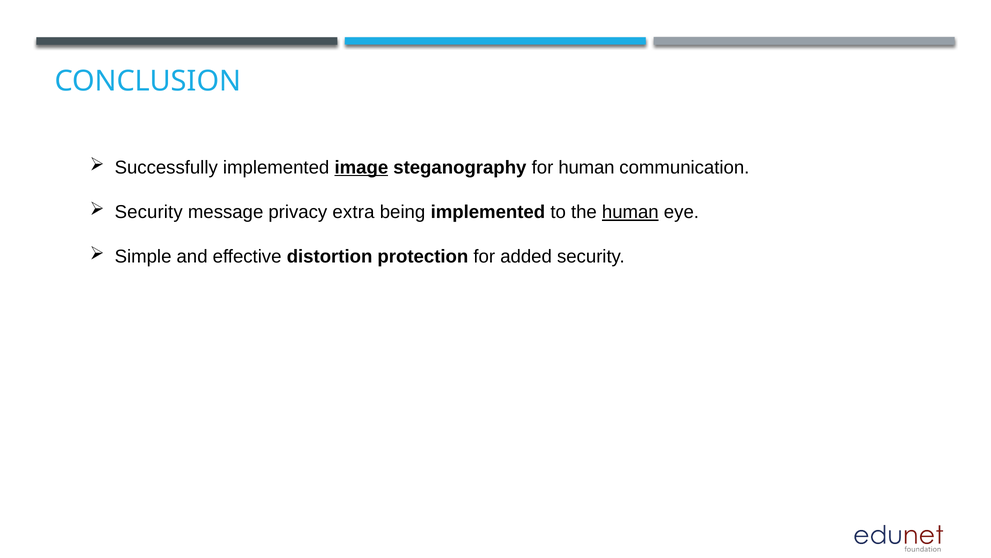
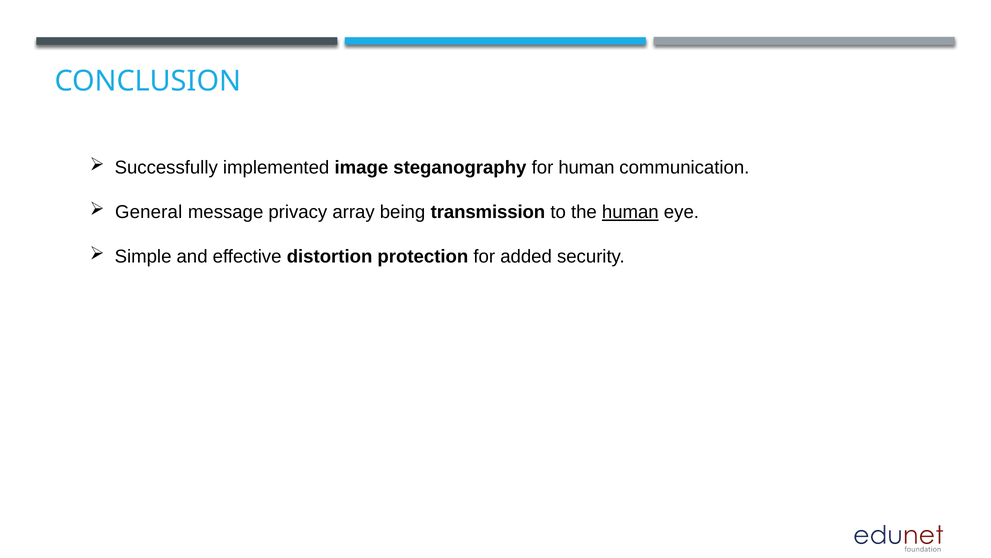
image underline: present -> none
Security at (149, 212): Security -> General
extra: extra -> array
being implemented: implemented -> transmission
